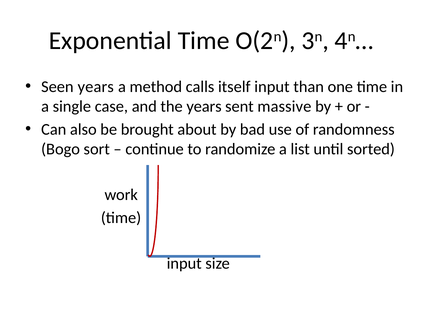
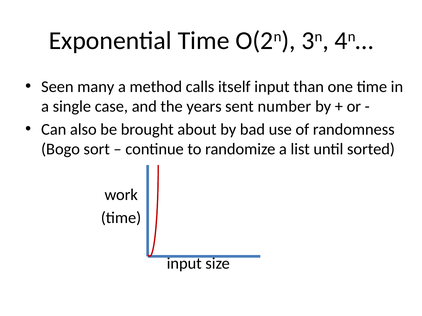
Seen years: years -> many
massive: massive -> number
